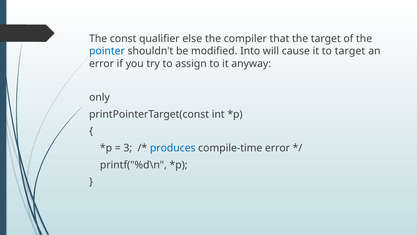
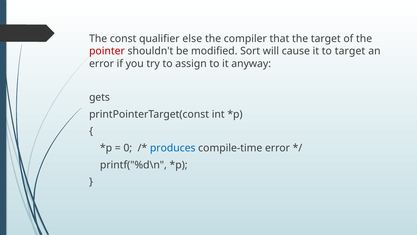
pointer colour: blue -> red
Into: Into -> Sort
only: only -> gets
3: 3 -> 0
